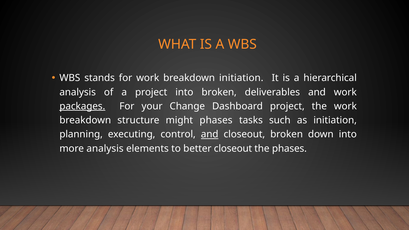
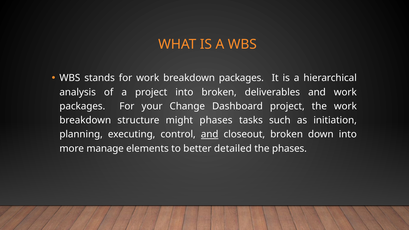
breakdown initiation: initiation -> packages
packages at (82, 106) underline: present -> none
more analysis: analysis -> manage
better closeout: closeout -> detailed
